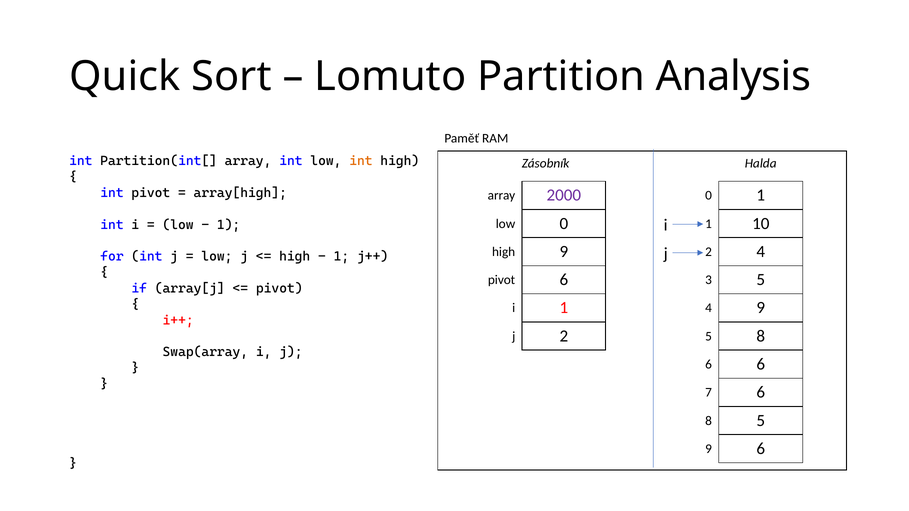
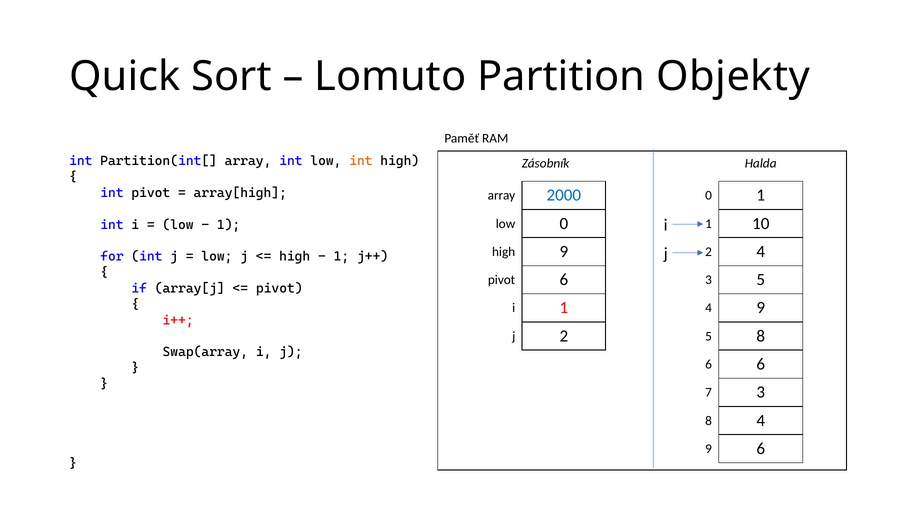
Analysis: Analysis -> Objekty
2000 colour: purple -> blue
7 6: 6 -> 3
8 5: 5 -> 4
